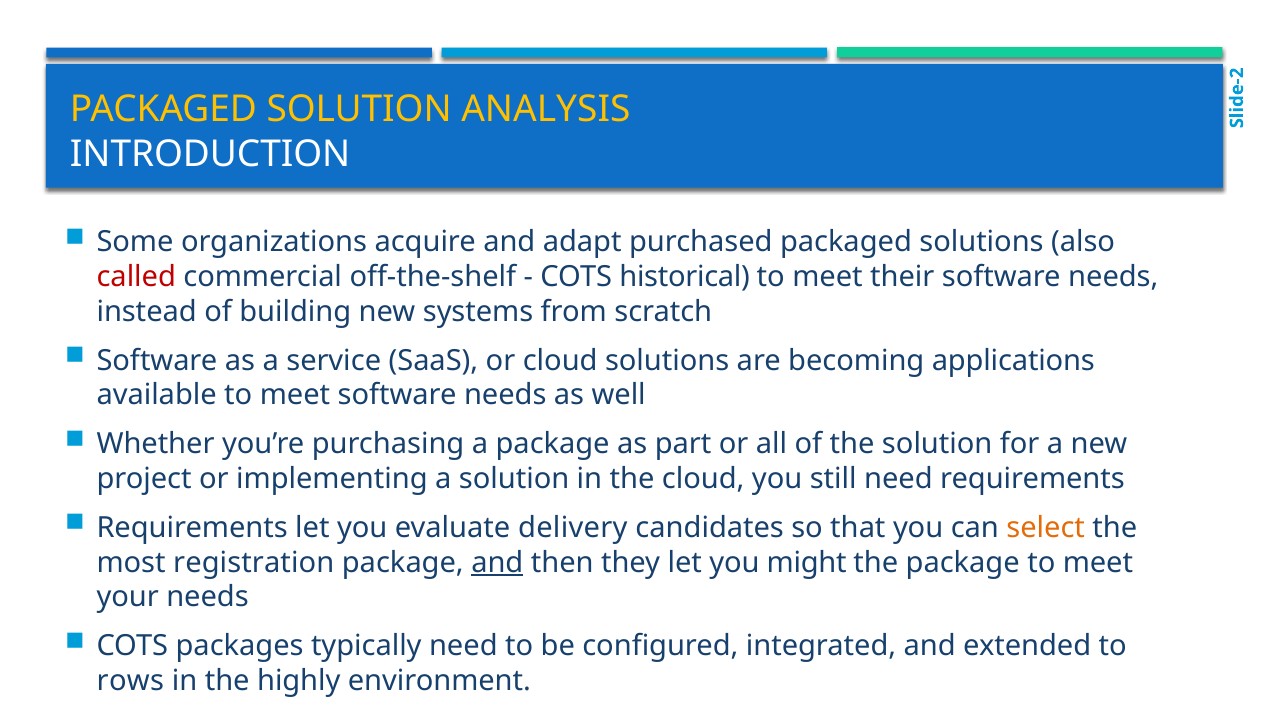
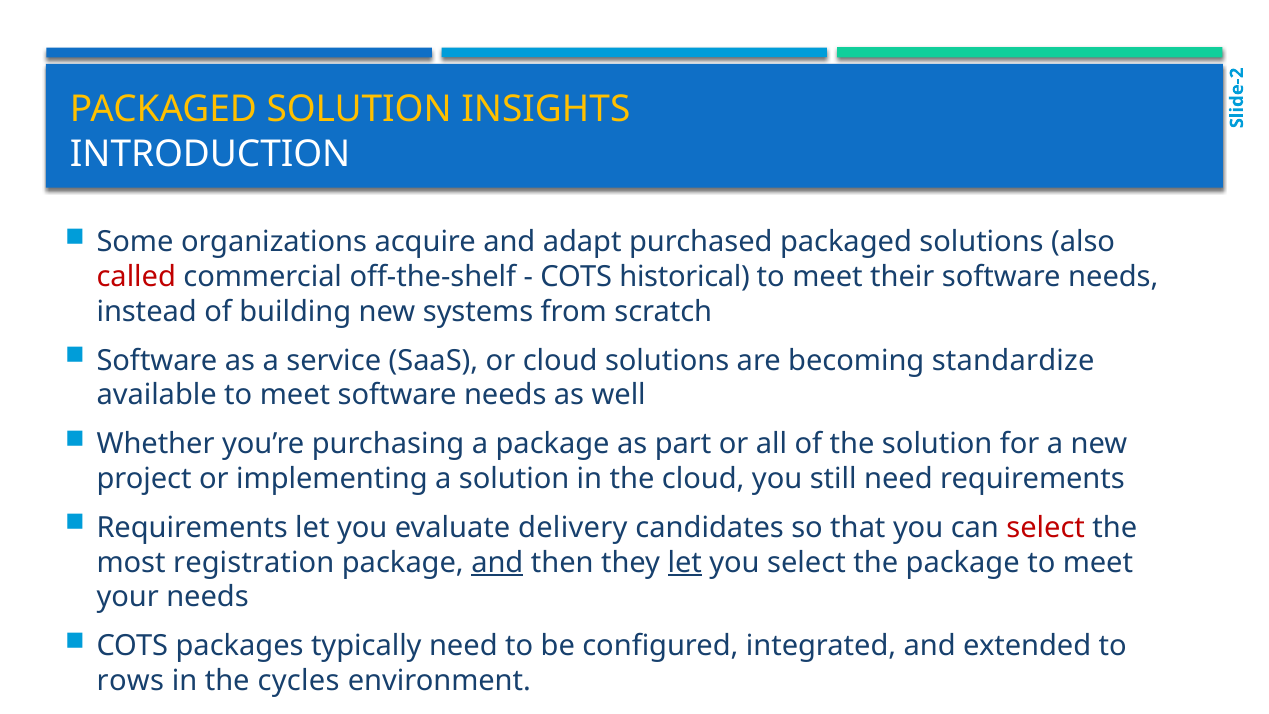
ANALYSIS: ANALYSIS -> INSIGHTS
applications: applications -> standardize
select at (1046, 527) colour: orange -> red
let at (685, 562) underline: none -> present
you might: might -> select
highly: highly -> cycles
